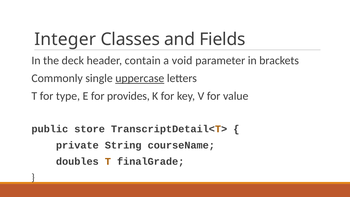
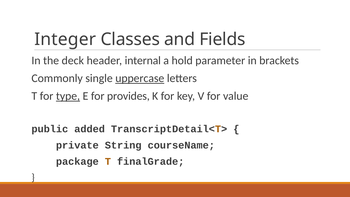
contain: contain -> internal
void: void -> hold
type underline: none -> present
store: store -> added
doubles: doubles -> package
